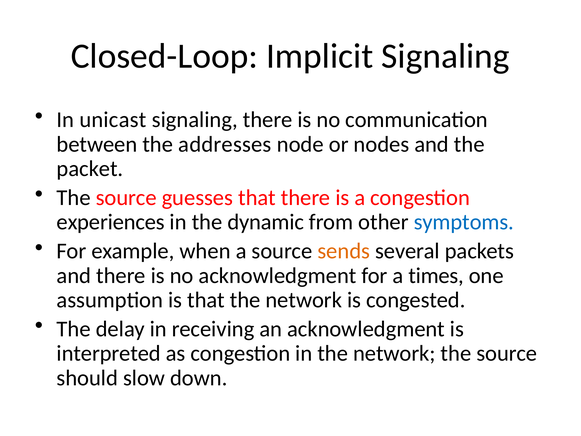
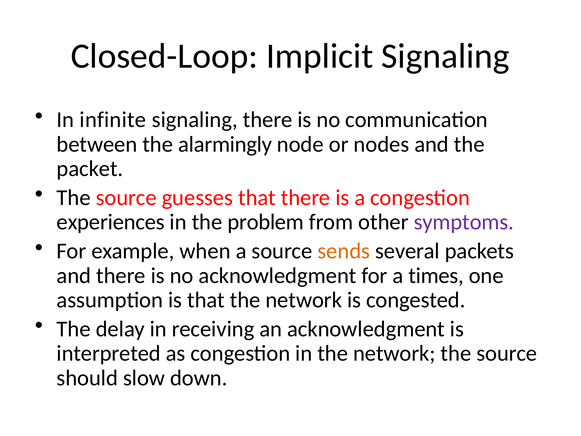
unicast: unicast -> infinite
addresses: addresses -> alarmingly
dynamic: dynamic -> problem
symptoms colour: blue -> purple
